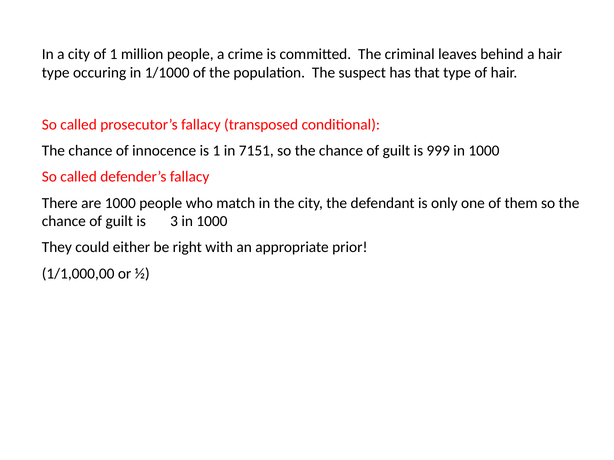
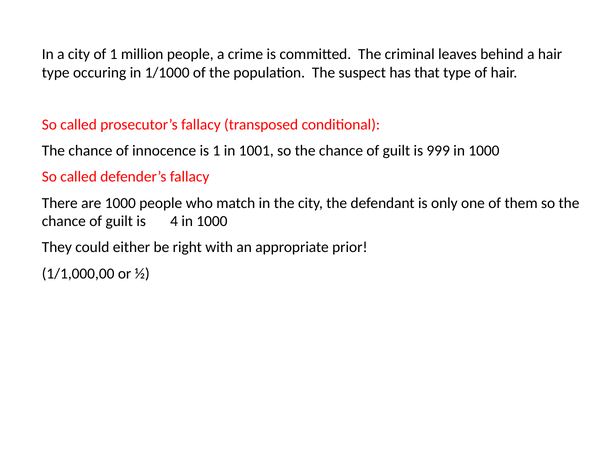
7151: 7151 -> 1001
3: 3 -> 4
